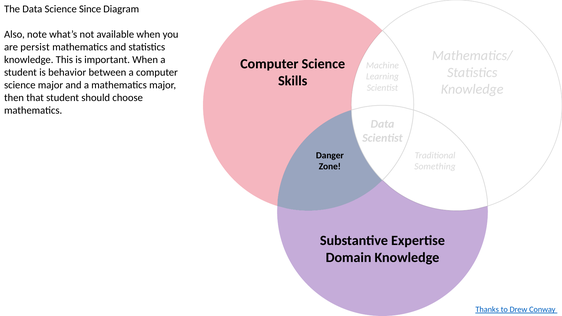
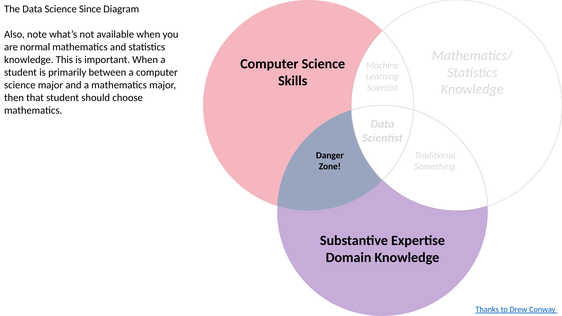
persist: persist -> normal
behavior: behavior -> primarily
